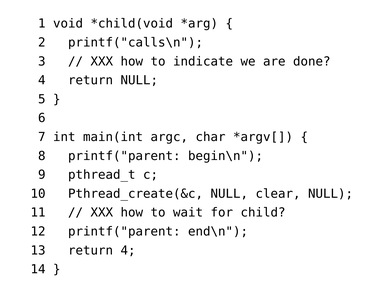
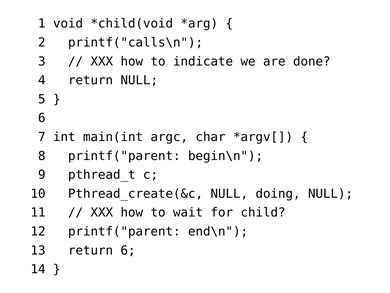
clear: clear -> doing
return 4: 4 -> 6
